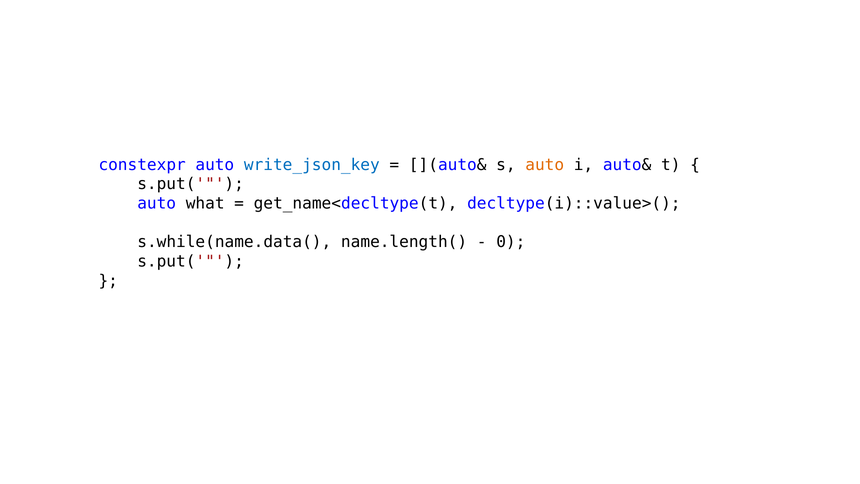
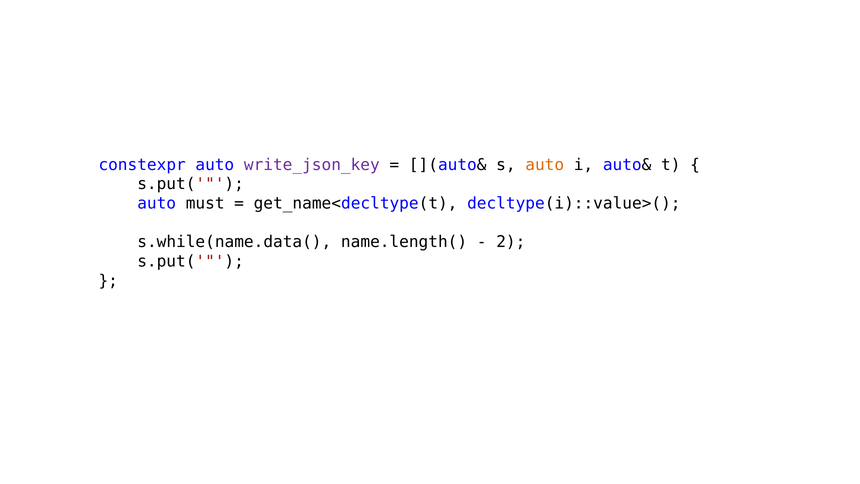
write_json_key colour: blue -> purple
what: what -> must
0: 0 -> 2
